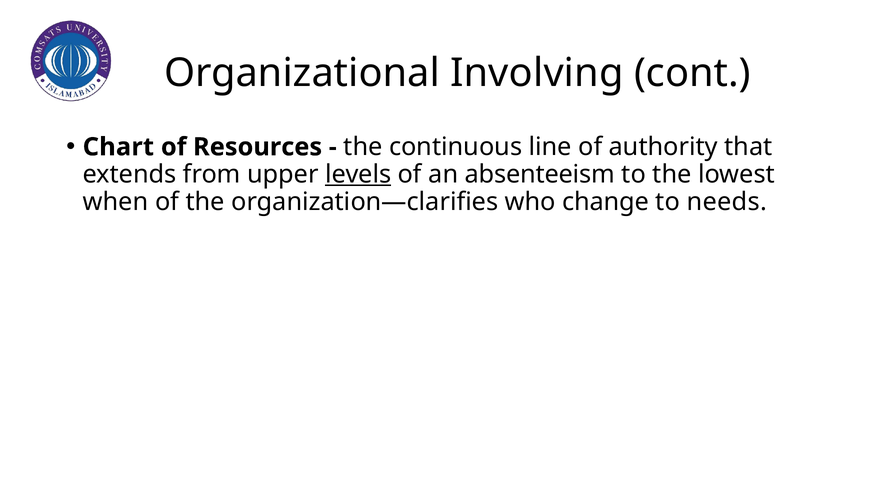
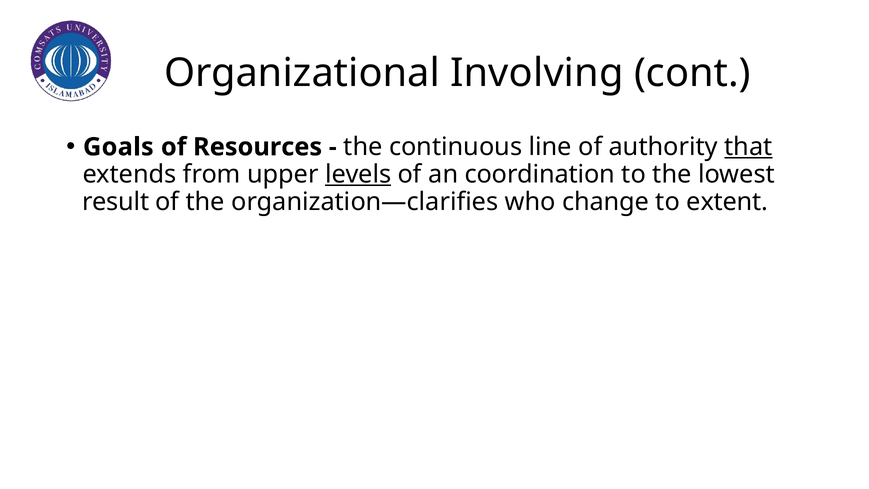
Chart: Chart -> Goals
that underline: none -> present
absenteeism: absenteeism -> coordination
when: when -> result
needs: needs -> extent
